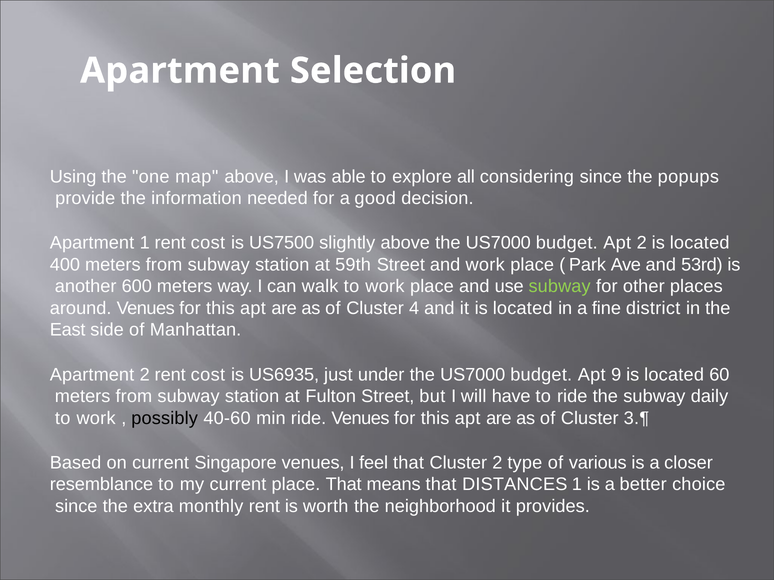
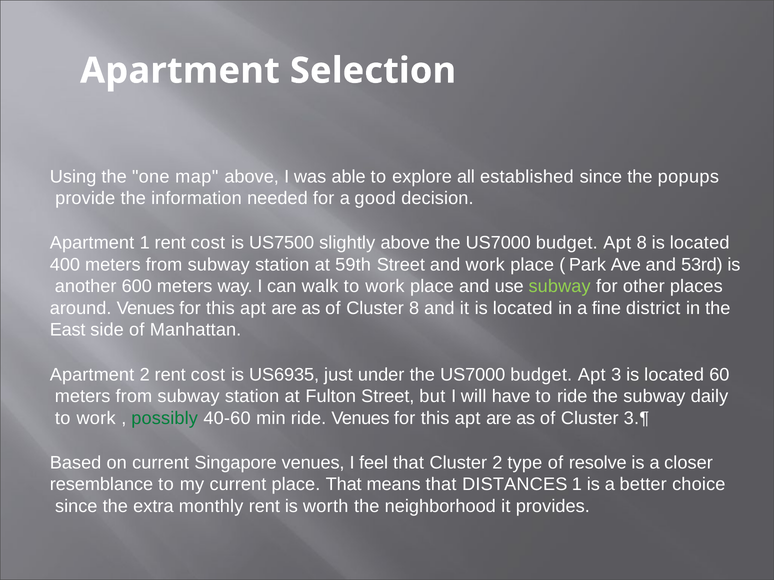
considering: considering -> established
Apt 2: 2 -> 8
Cluster 4: 4 -> 8
9: 9 -> 3
possibly colour: black -> green
various: various -> resolve
